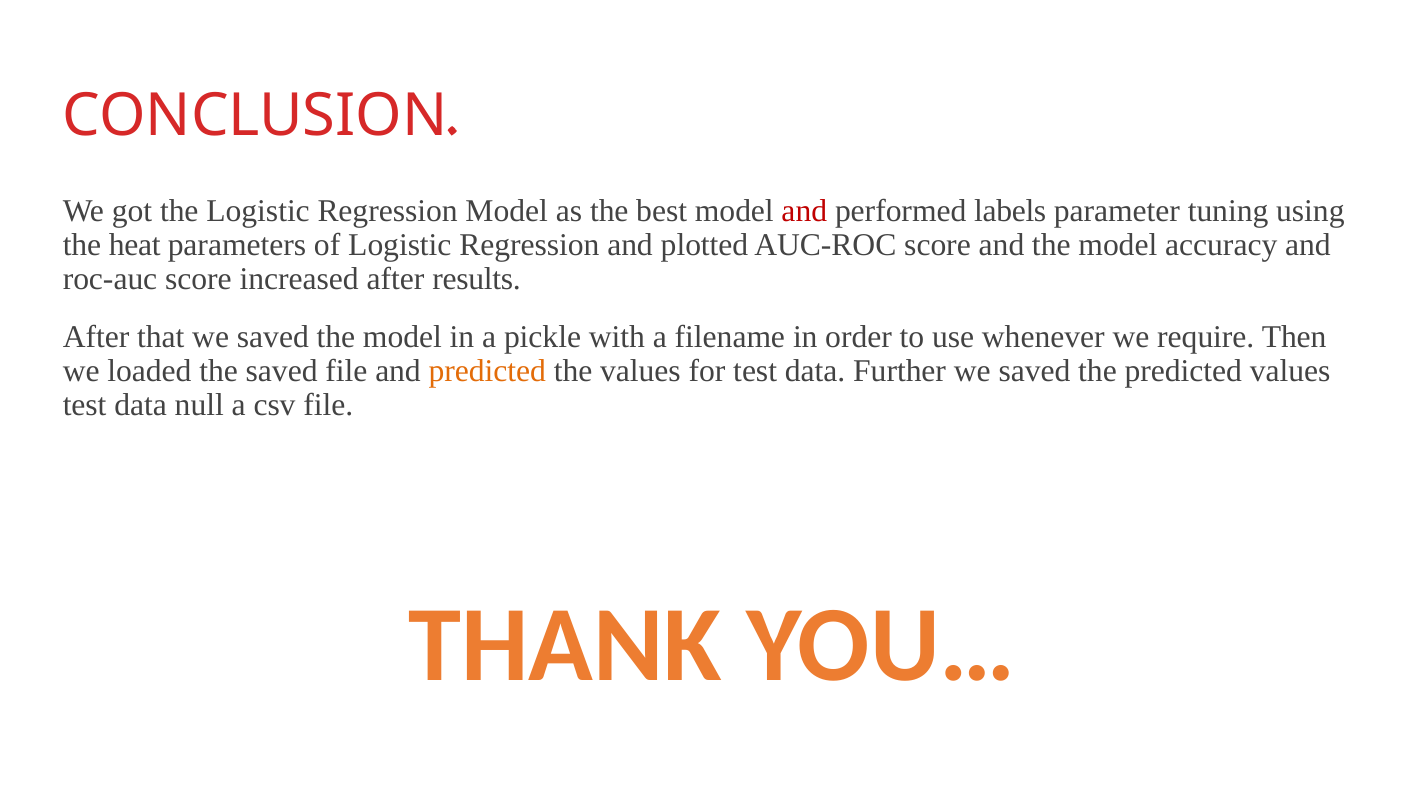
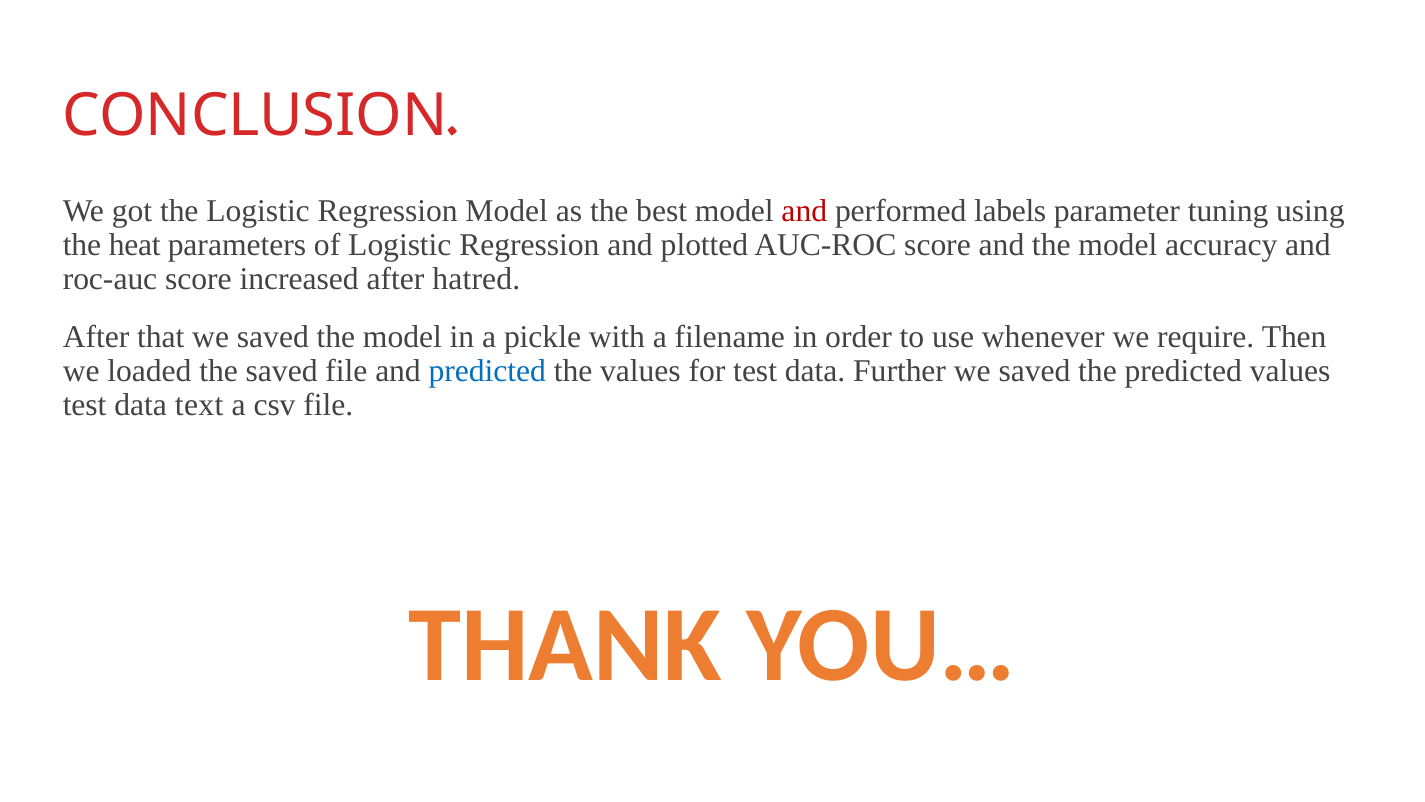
results: results -> hatred
predicted at (487, 371) colour: orange -> blue
null: null -> text
